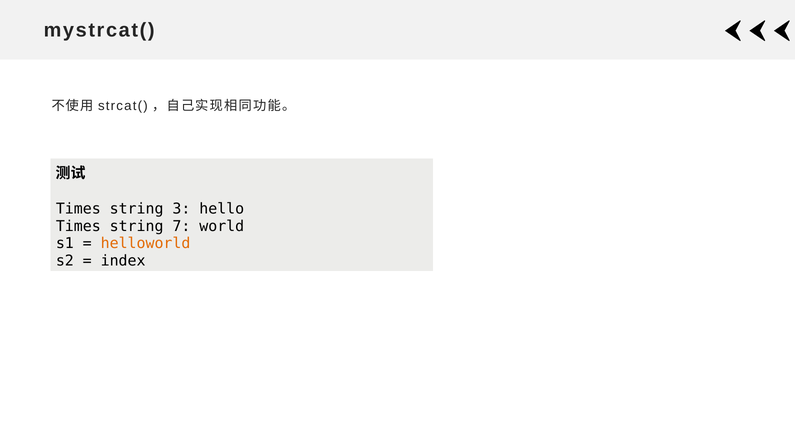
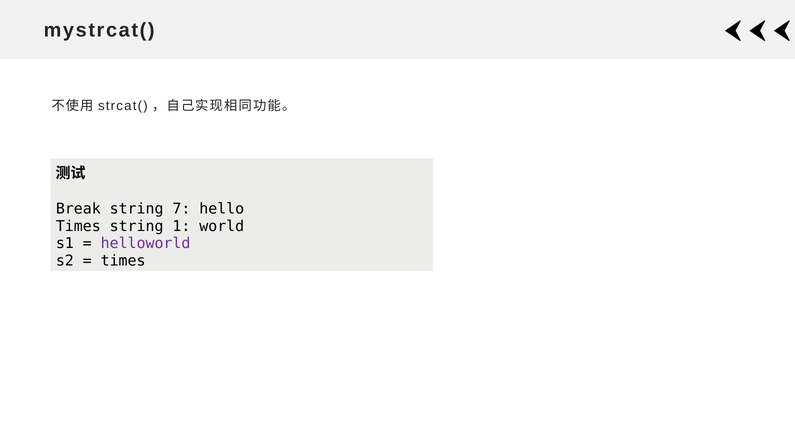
Times at (78, 209): Times -> Break
3: 3 -> 7
7: 7 -> 1
helloworld colour: orange -> purple
index at (123, 261): index -> times
